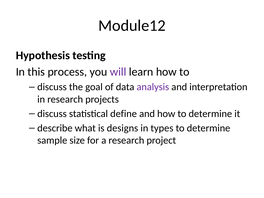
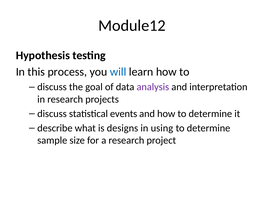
will colour: purple -> blue
define: define -> events
types: types -> using
